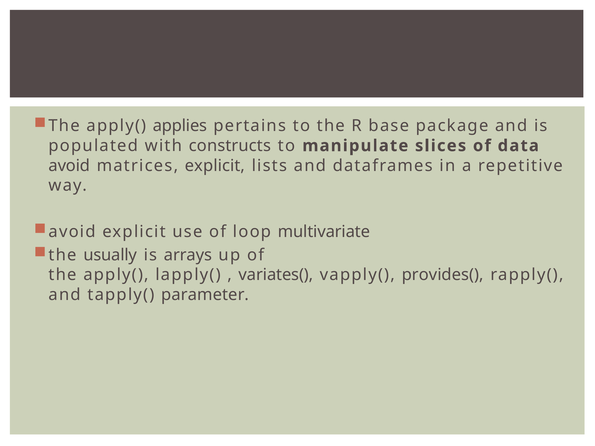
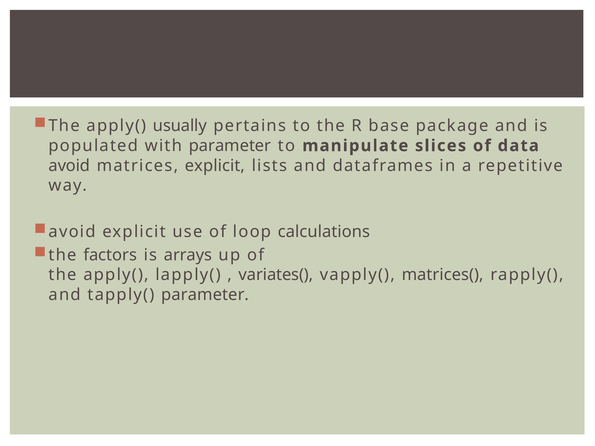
applies: applies -> usually
with constructs: constructs -> parameter
multivariate: multivariate -> calculations
usually: usually -> factors
provides(: provides( -> matrices(
